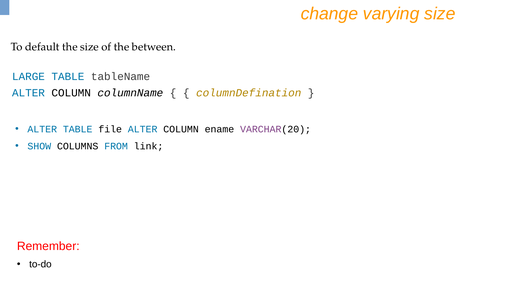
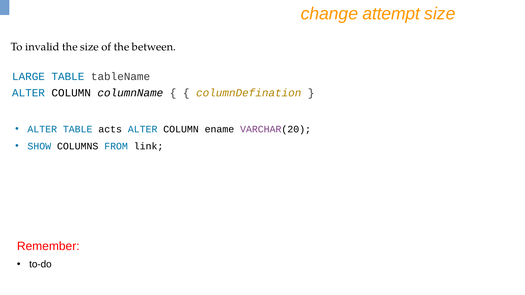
varying: varying -> attempt
default: default -> invalid
file: file -> acts
